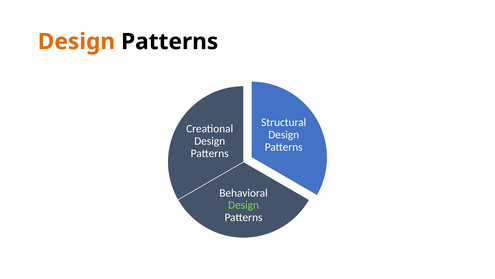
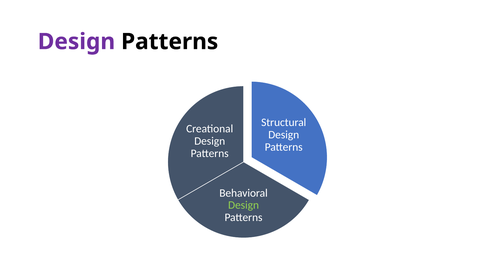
Design at (76, 42) colour: orange -> purple
